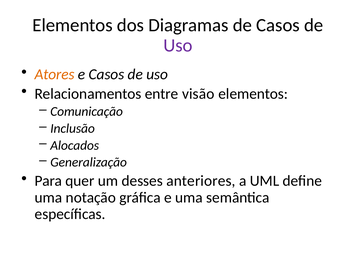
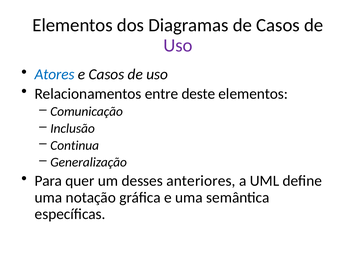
Atores colour: orange -> blue
visão: visão -> deste
Alocados: Alocados -> Continua
